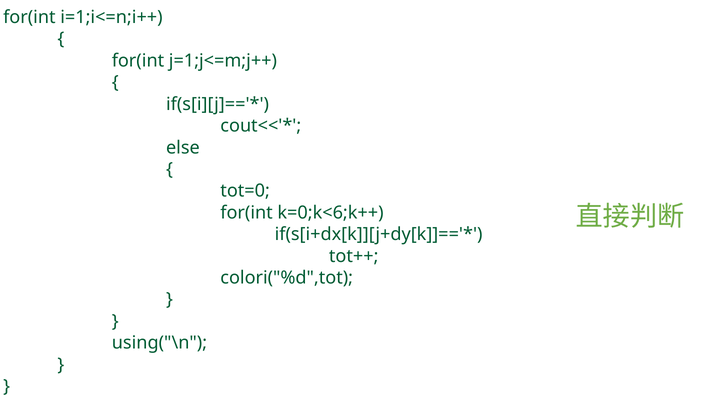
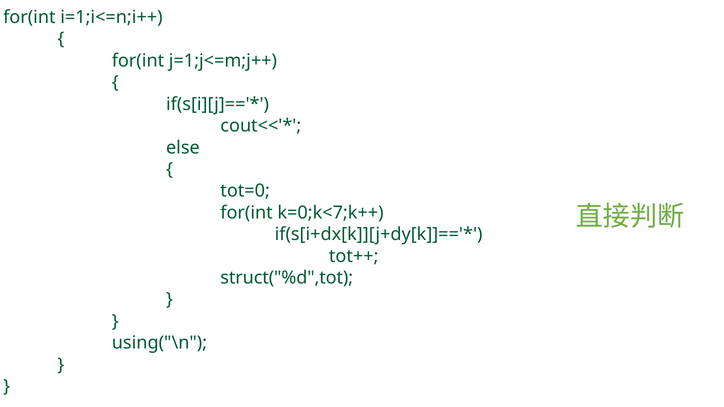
k=0;k<6;k++: k=0;k<6;k++ -> k=0;k<7;k++
colori("%d",tot: colori("%d",tot -> struct("%d",tot
